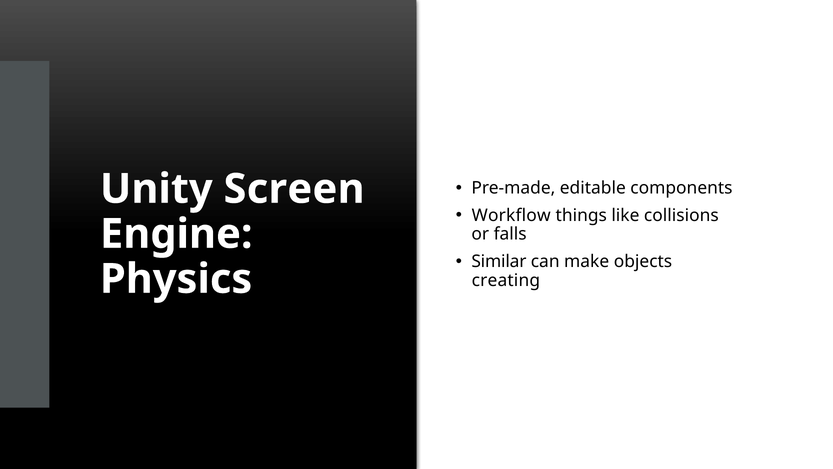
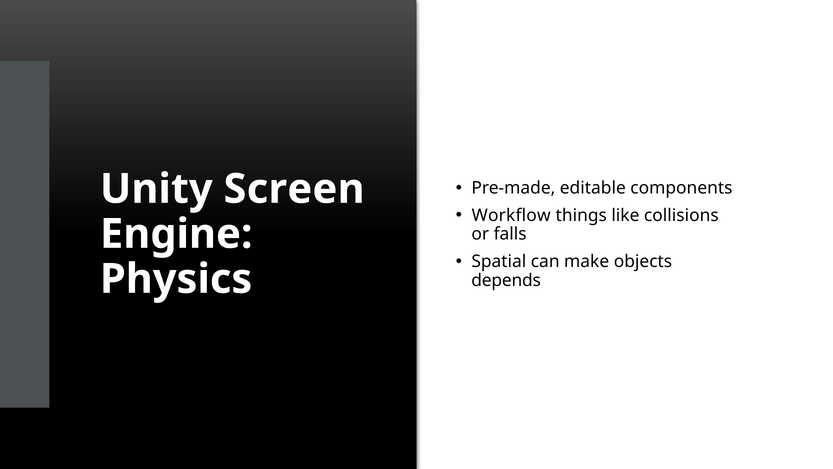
Similar: Similar -> Spatial
creating: creating -> depends
